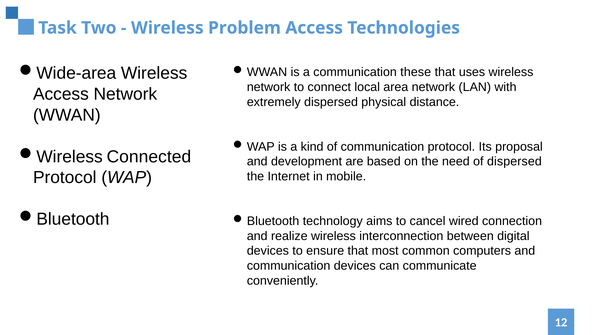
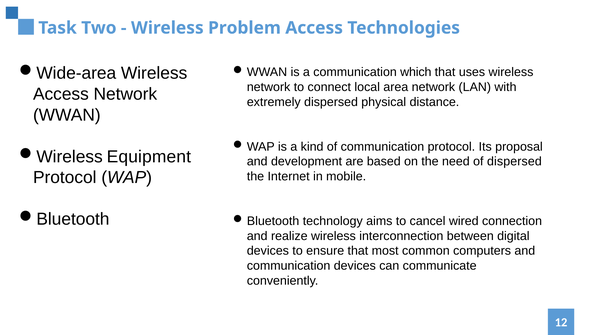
these: these -> which
Connected: Connected -> Equipment
